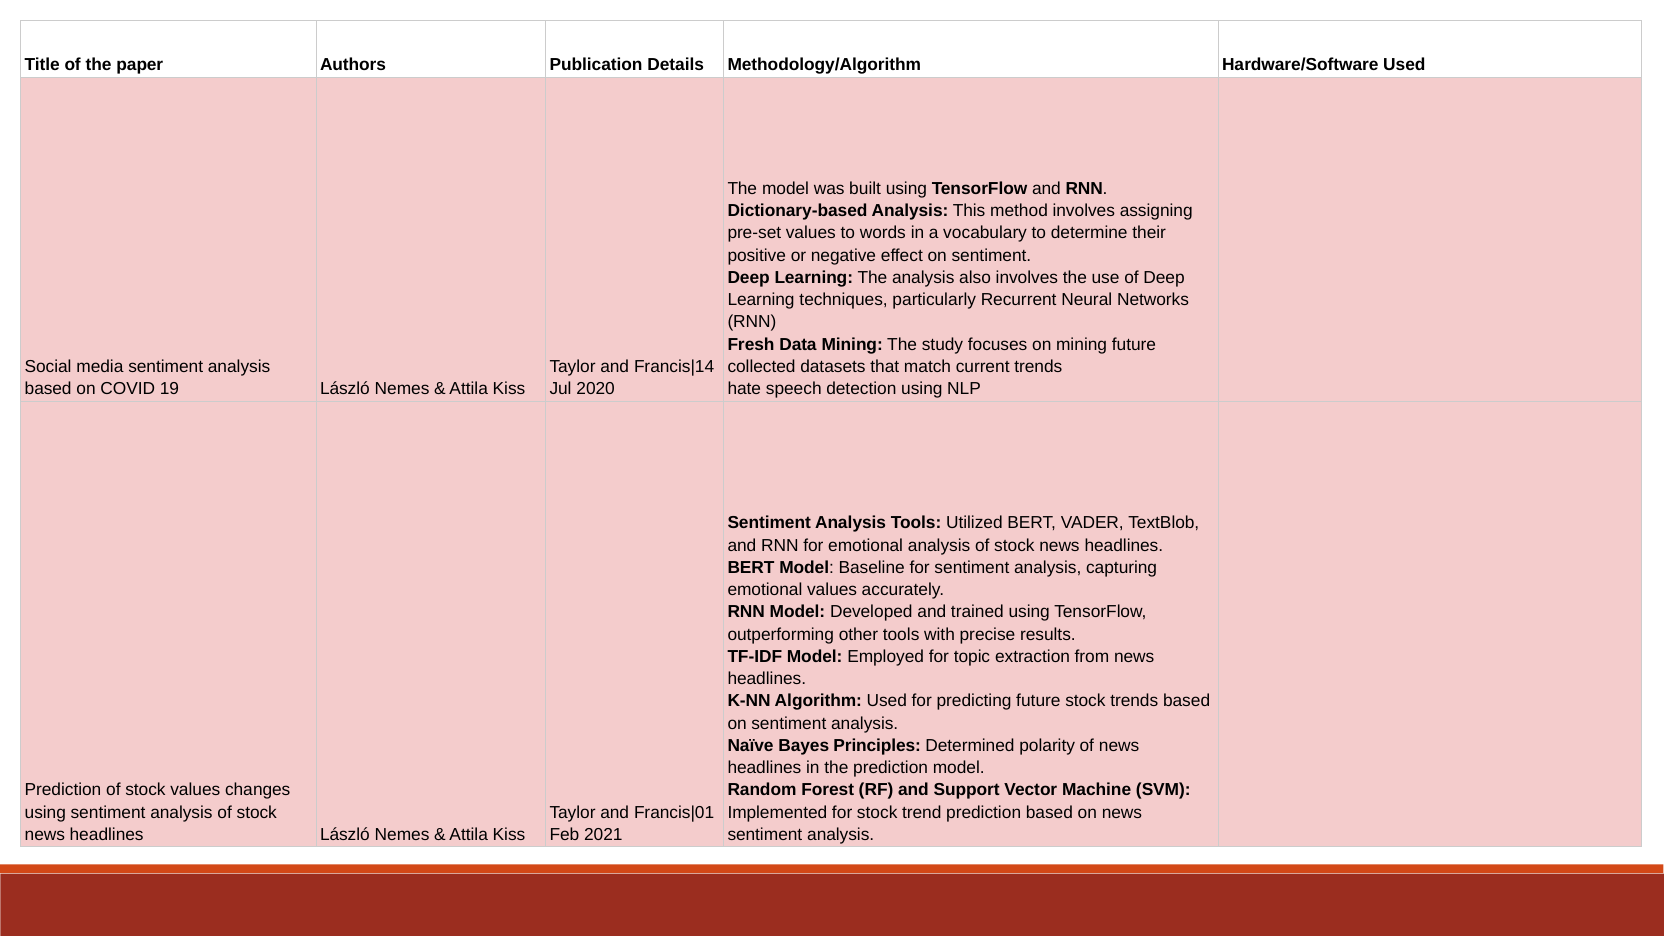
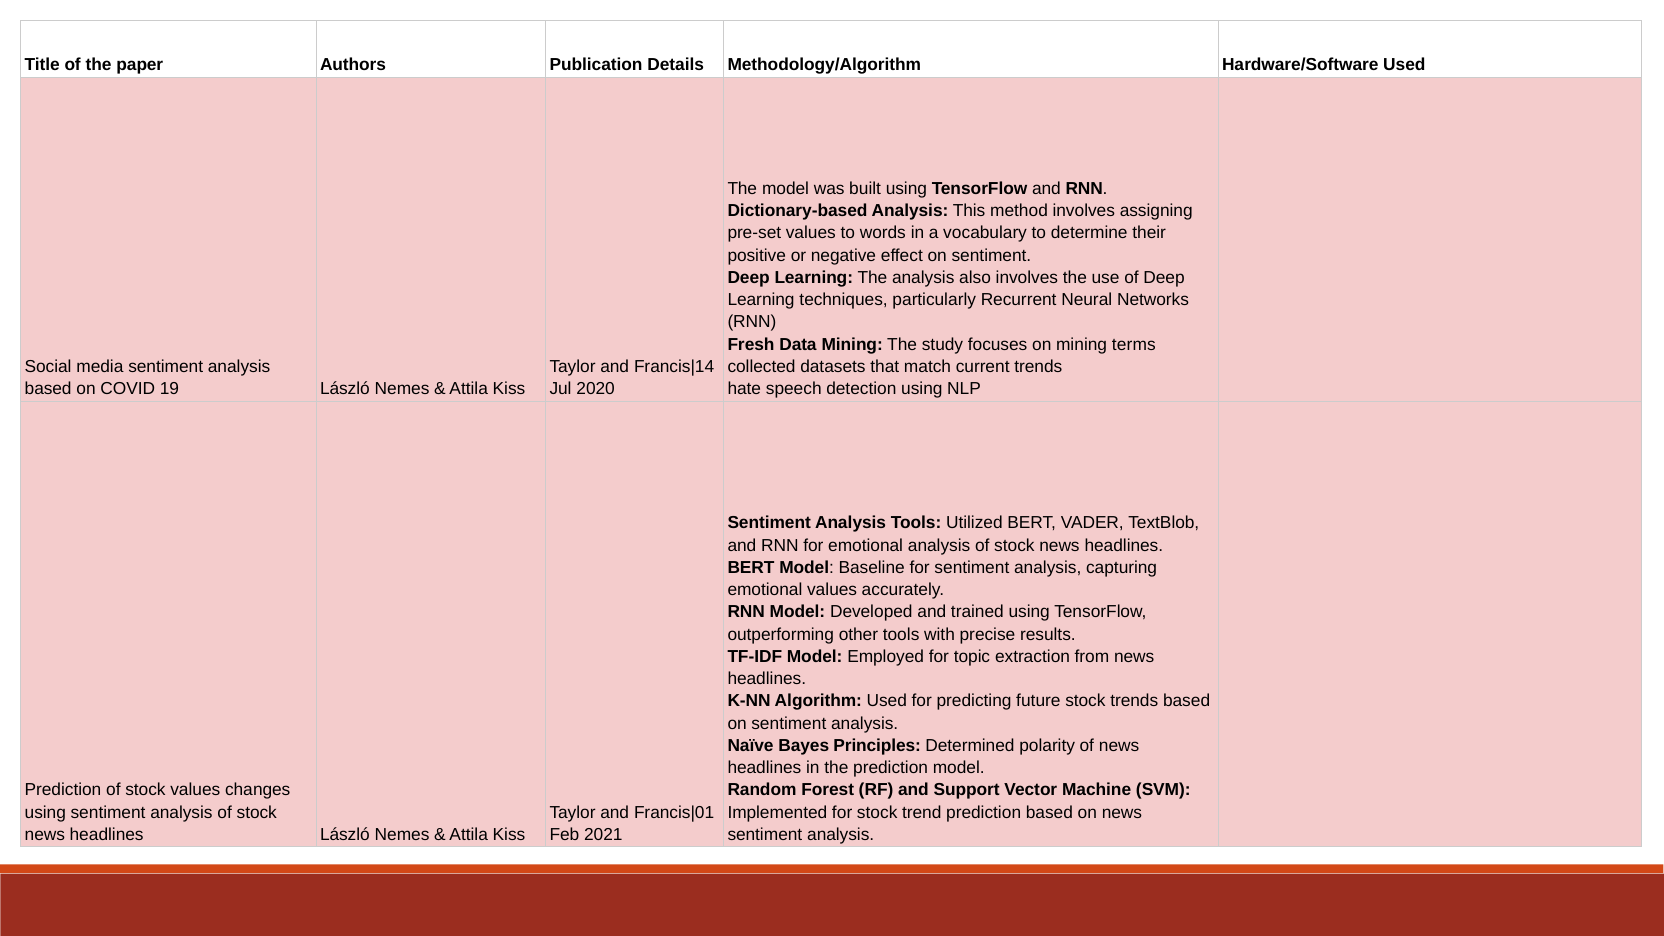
mining future: future -> terms
